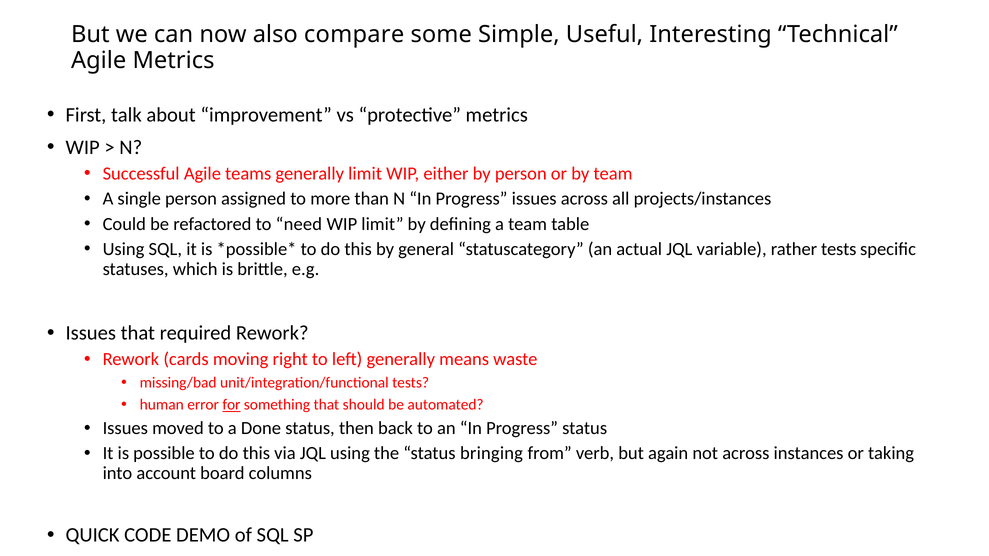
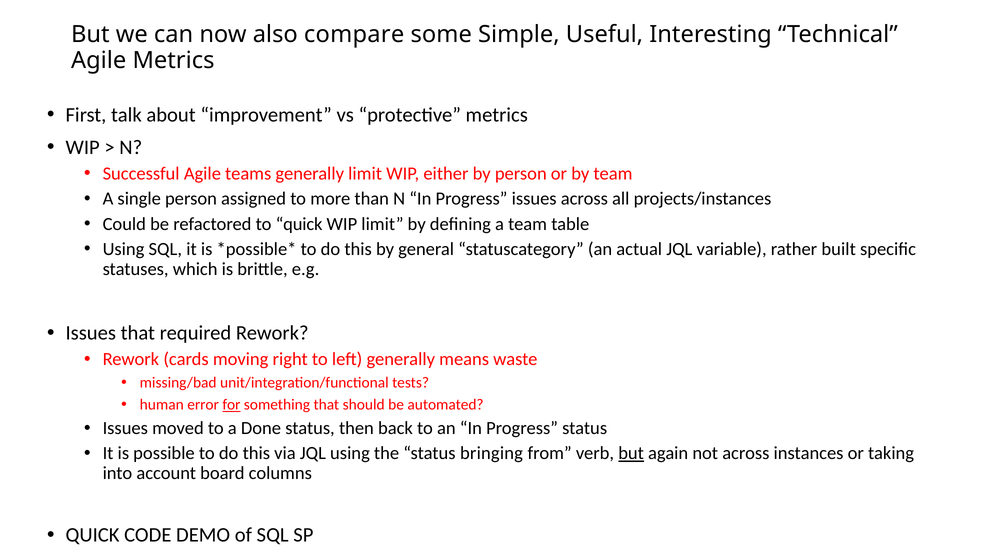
to need: need -> quick
rather tests: tests -> built
but at (631, 454) underline: none -> present
